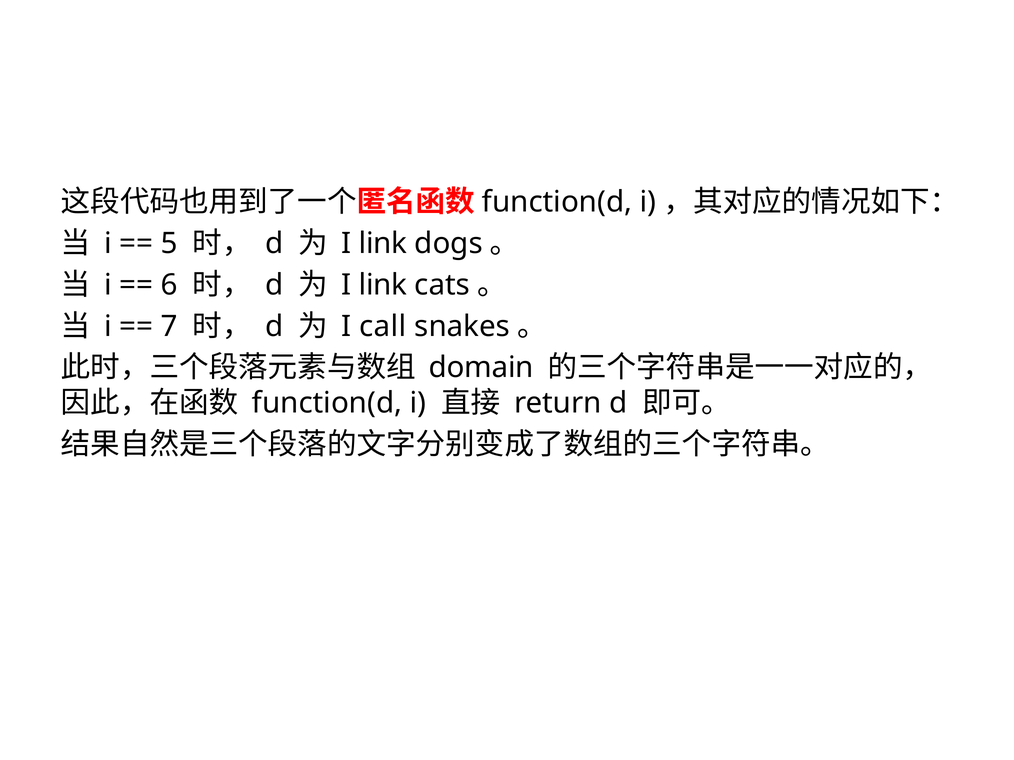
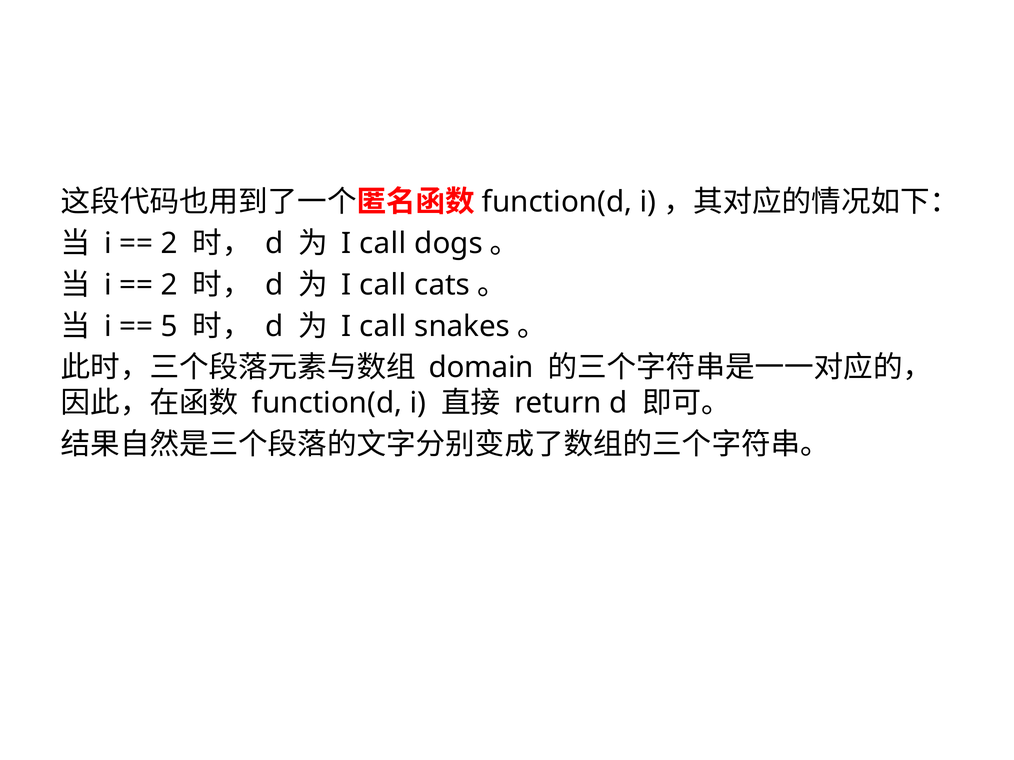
5 at (169, 244): 5 -> 2
link at (383, 244): link -> call
6 at (169, 285): 6 -> 2
link at (383, 285): link -> call
7: 7 -> 5
